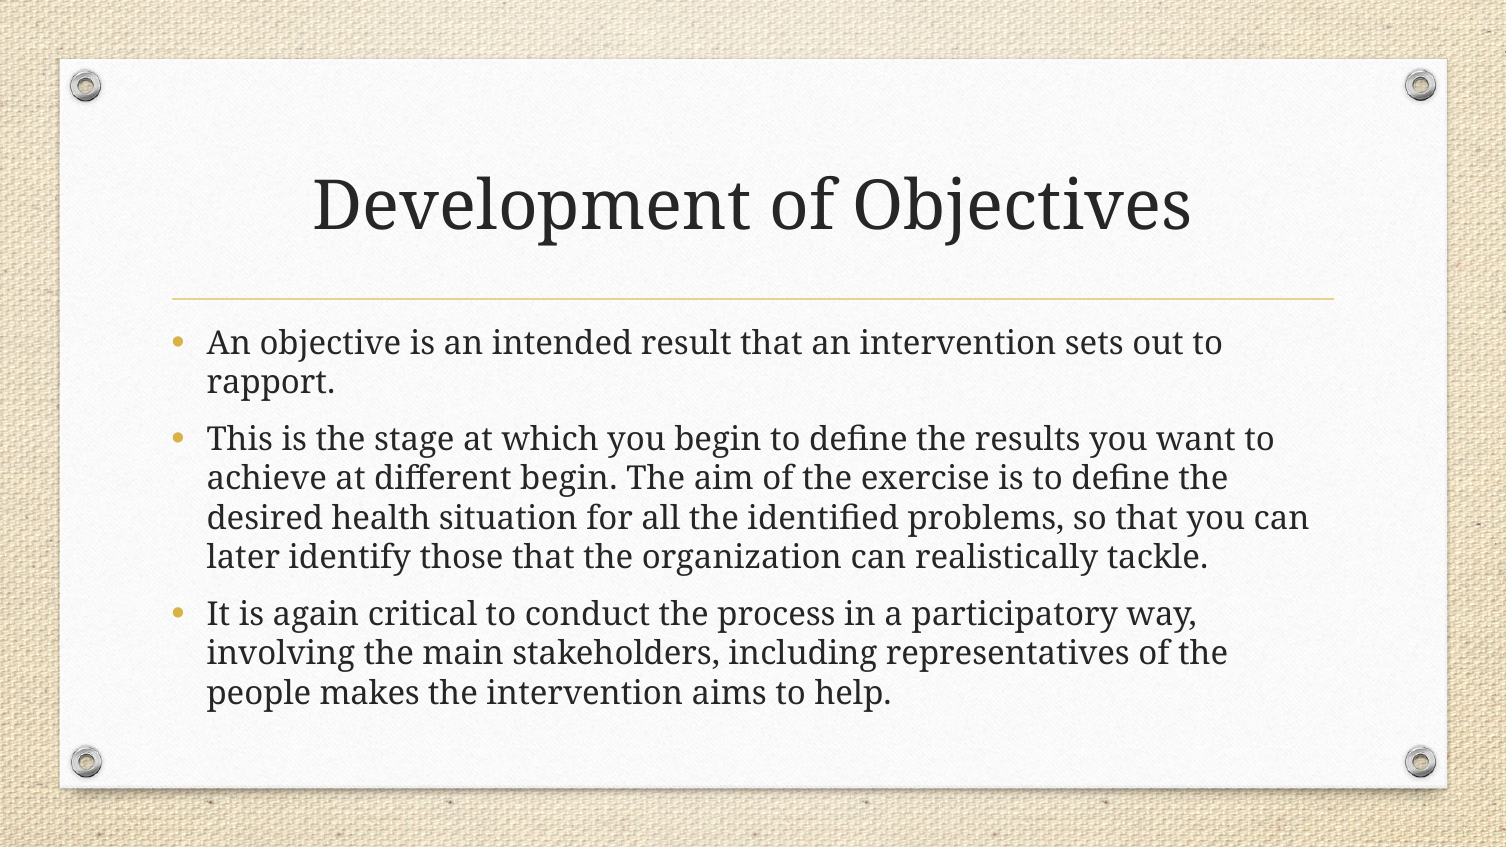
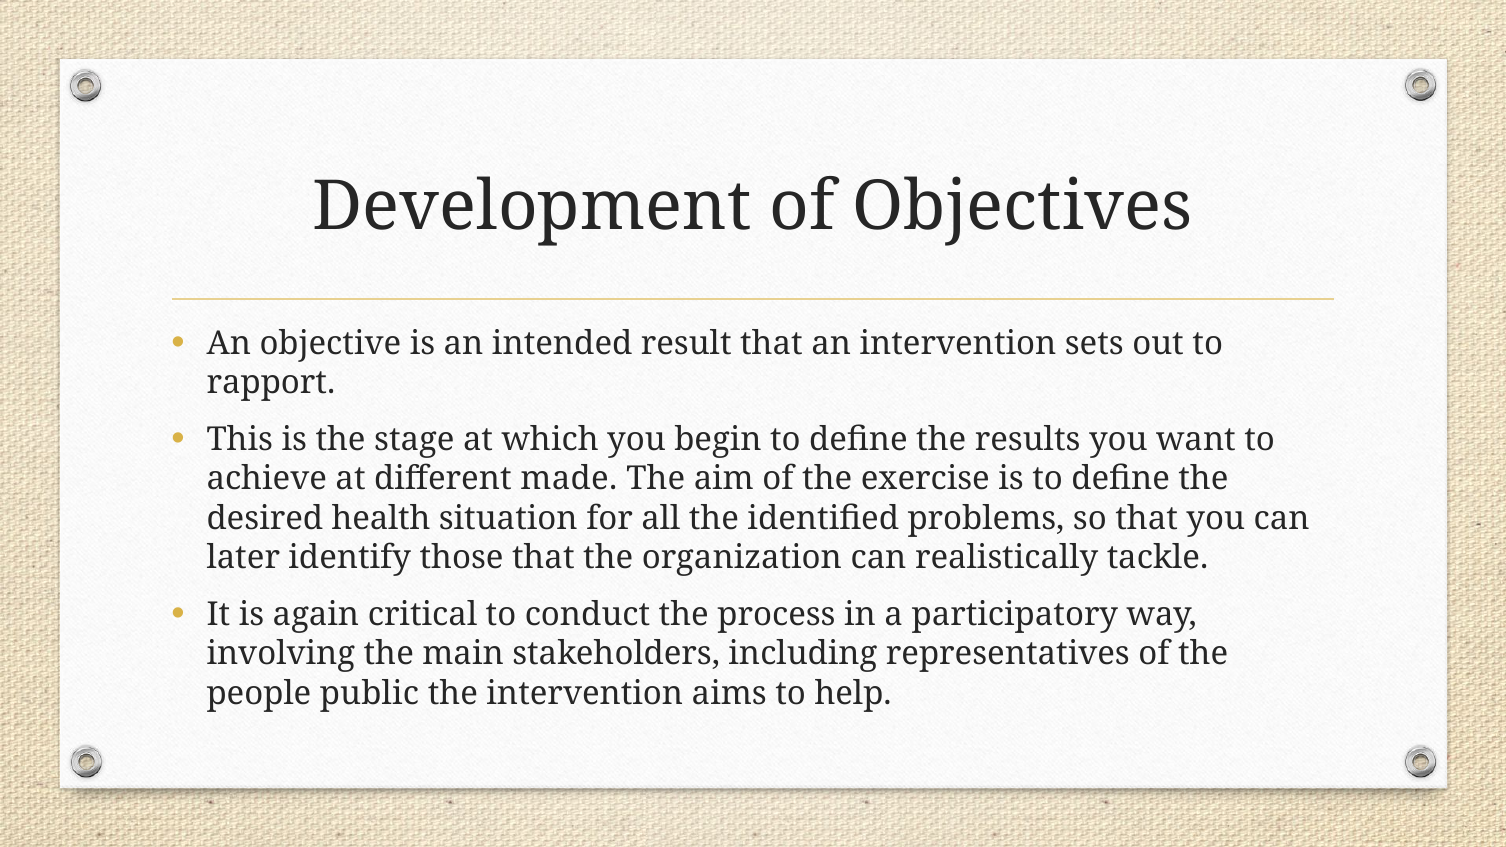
different begin: begin -> made
makes: makes -> public
